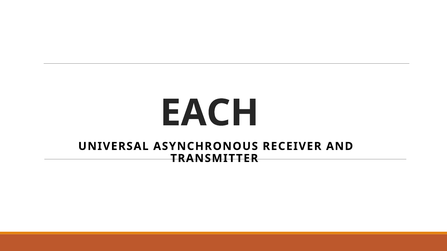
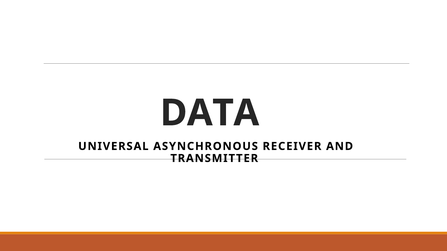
EACH: EACH -> DATA
